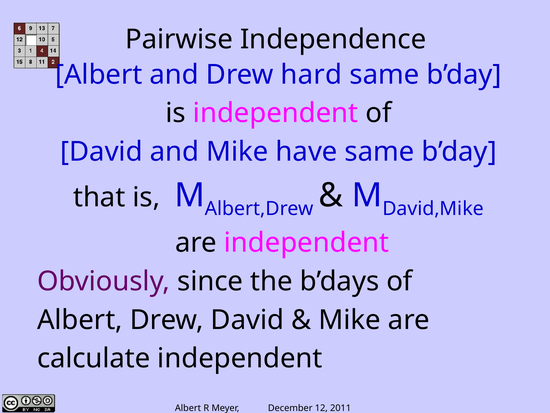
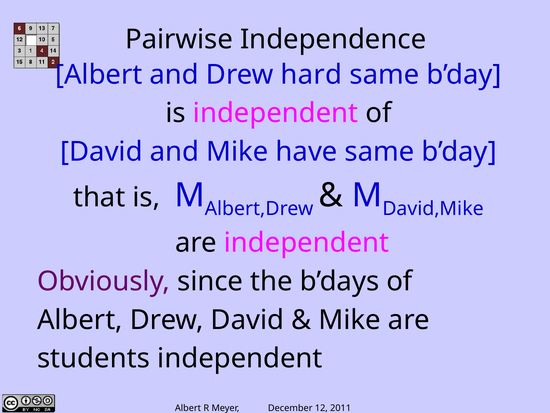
calculate: calculate -> students
